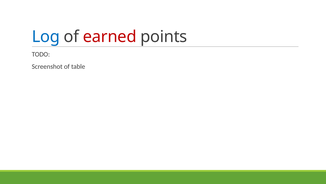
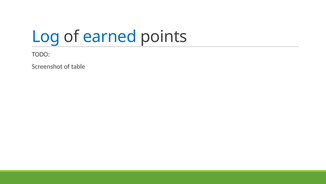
earned colour: red -> blue
